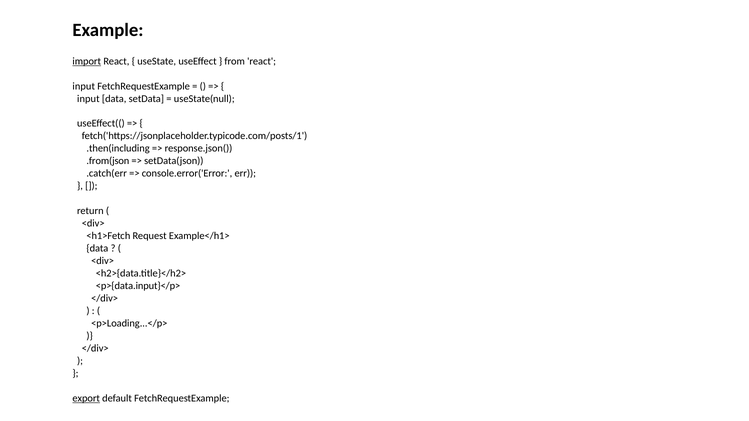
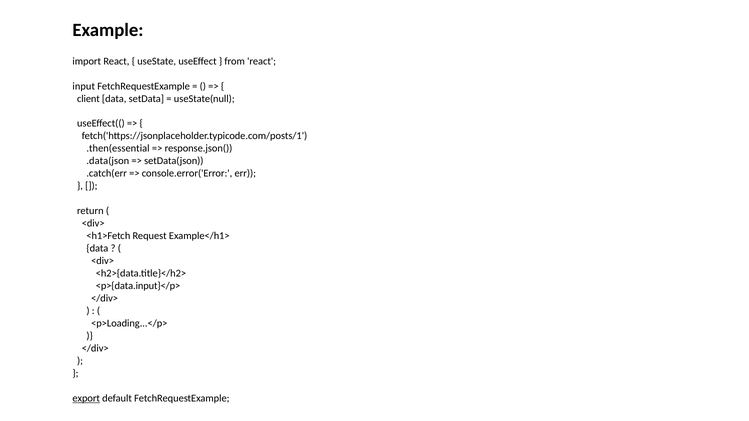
import underline: present -> none
input at (88, 99): input -> client
.then(including: .then(including -> .then(essential
.from(json: .from(json -> .data(json
